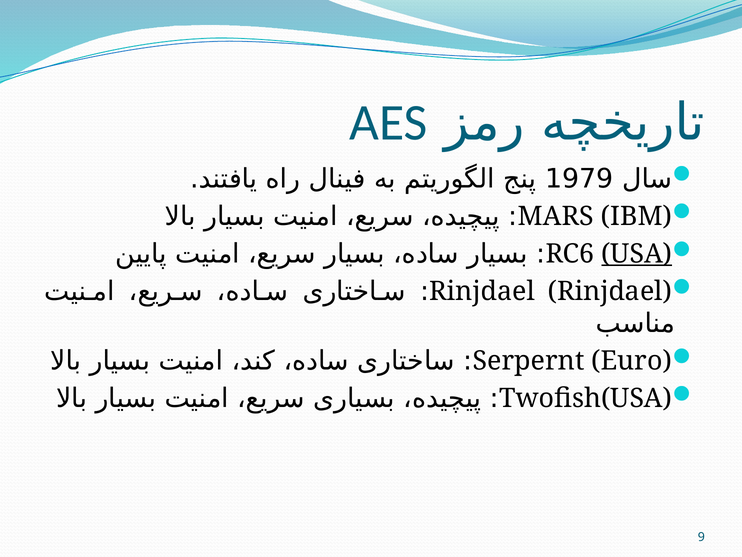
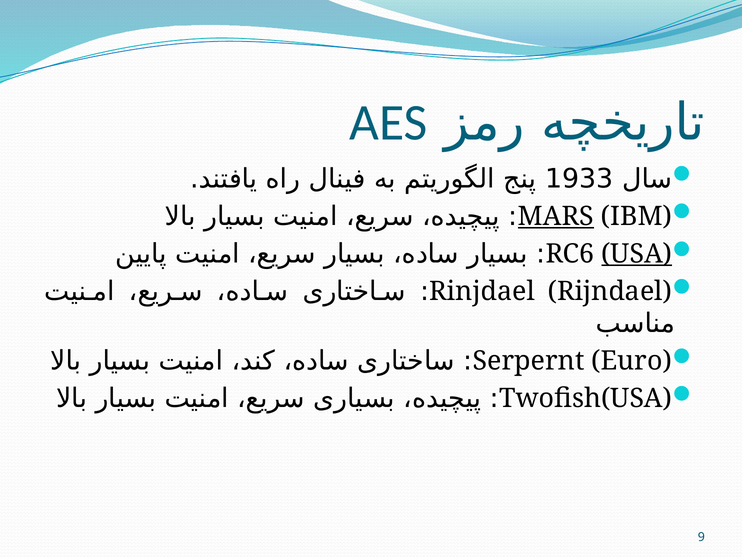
1979: 1979 -> 1933
MARS underline: none -> present
Rinjdael Rinjdael: Rinjdael -> Rijndael
